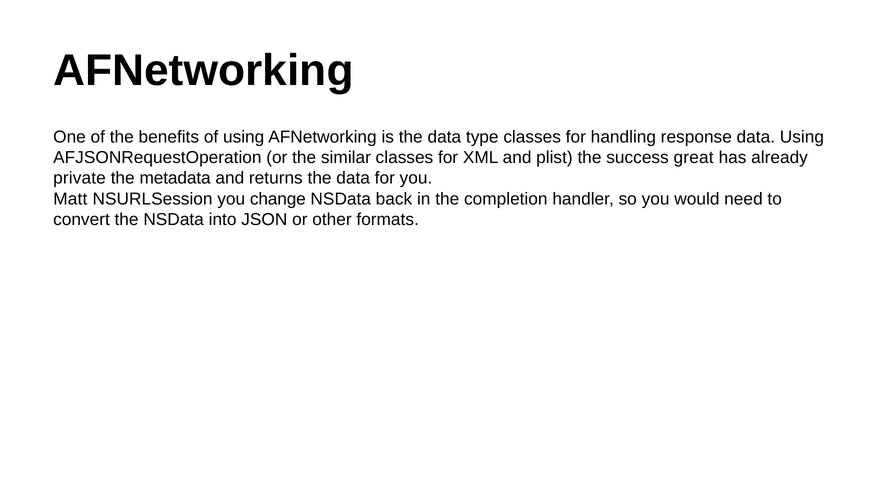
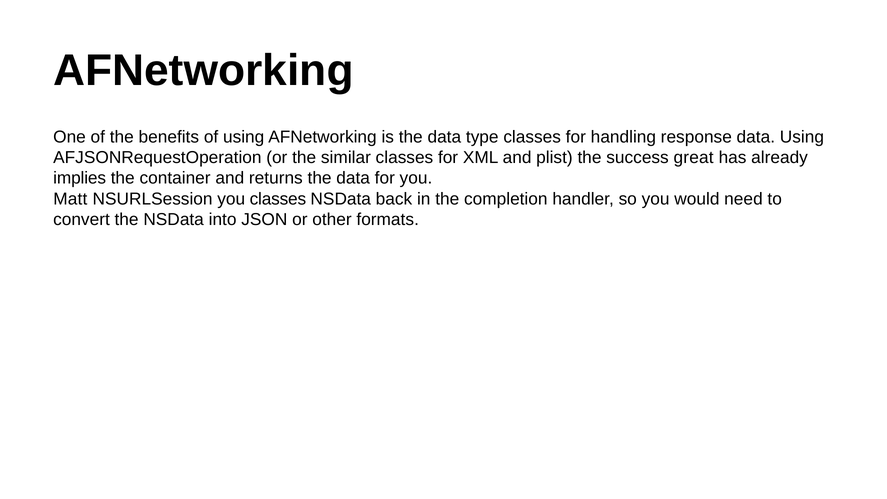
private: private -> implies
metadata: metadata -> container
you change: change -> classes
